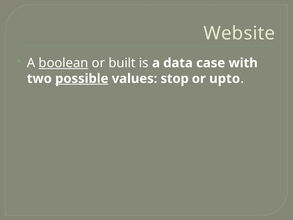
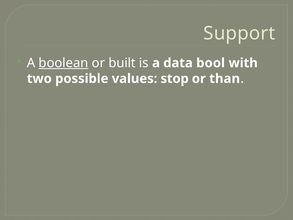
Website: Website -> Support
case: case -> bool
possible underline: present -> none
upto: upto -> than
